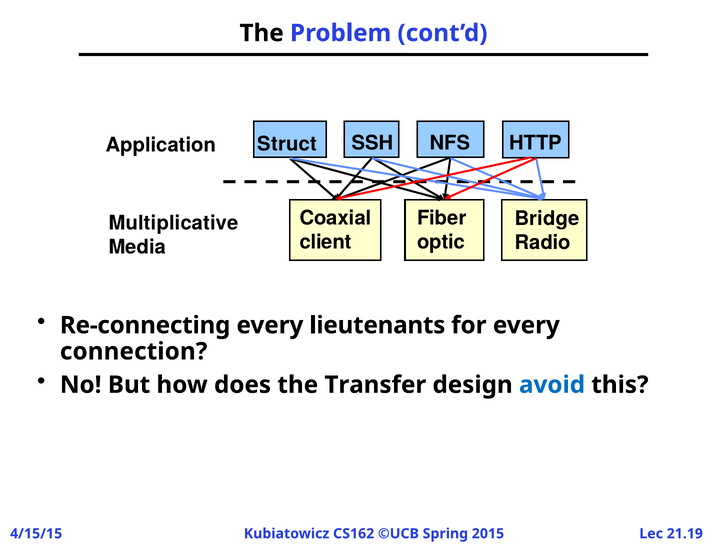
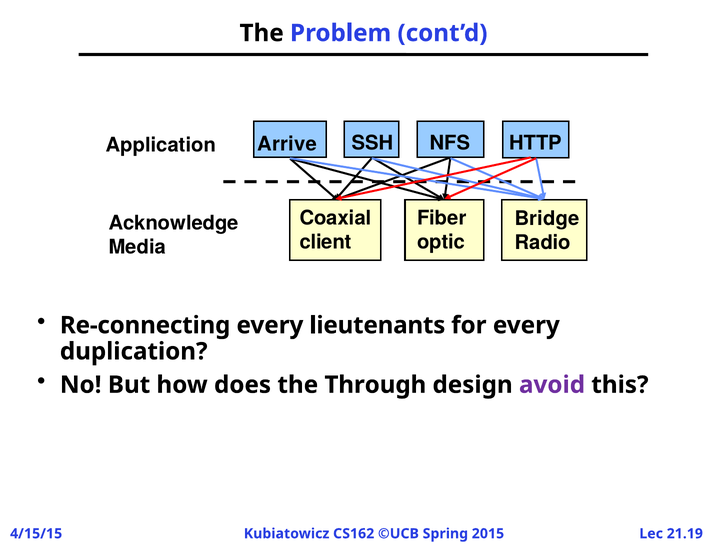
Struct: Struct -> Arrive
Multiplicative: Multiplicative -> Acknowledge
connection: connection -> duplication
Transfer: Transfer -> Through
avoid colour: blue -> purple
